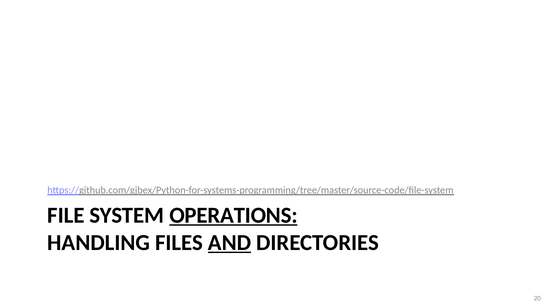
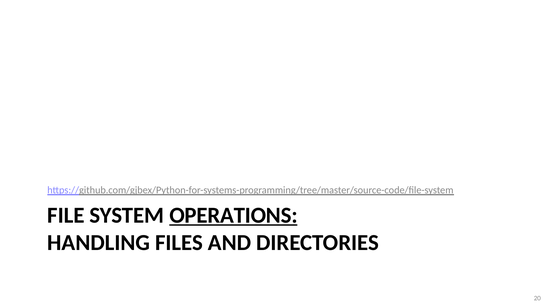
AND underline: present -> none
